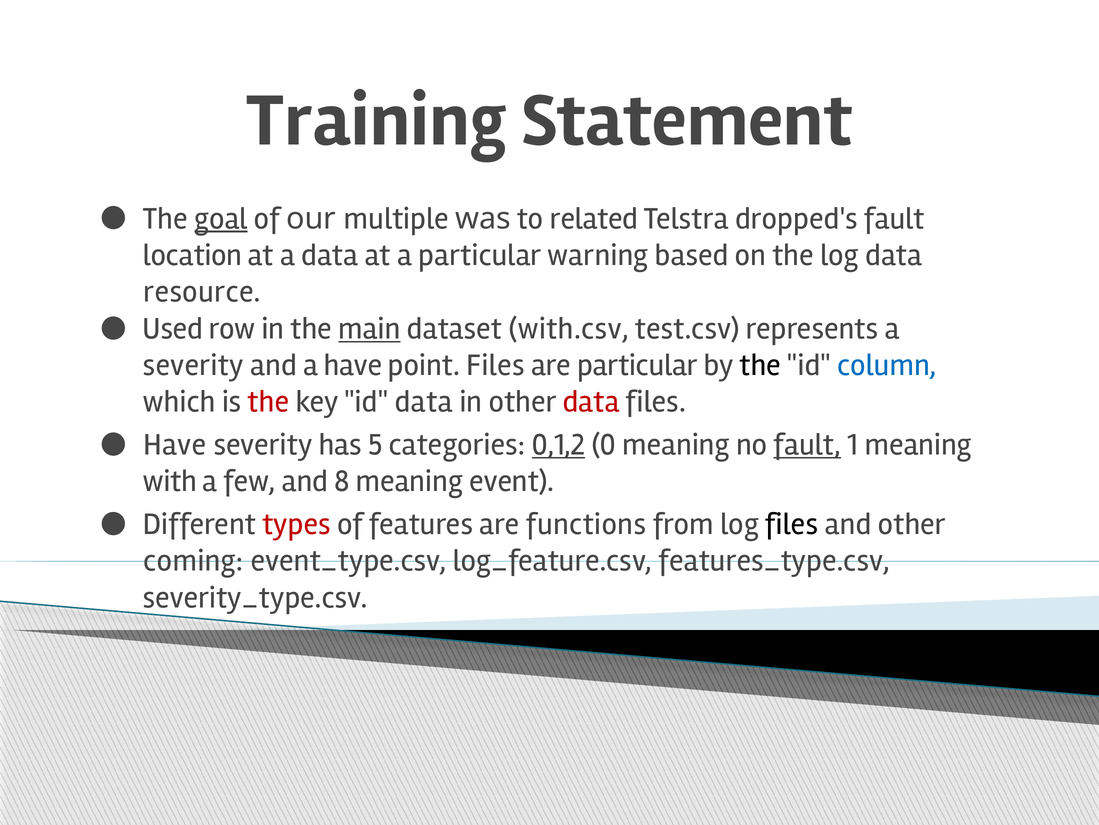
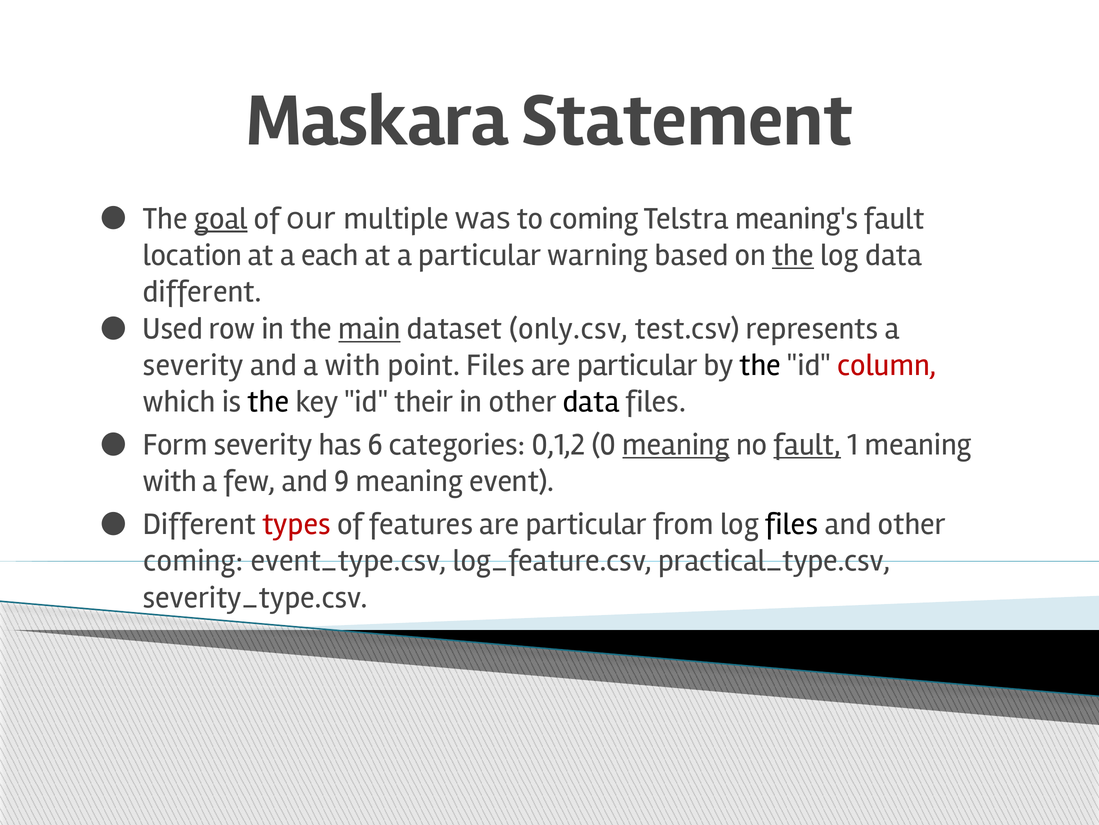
Training: Training -> Maskara
to related: related -> coming
dropped's: dropped's -> meaning's
a data: data -> each
the at (793, 255) underline: none -> present
resource at (202, 292): resource -> different
with.csv: with.csv -> only.csv
a have: have -> with
column colour: blue -> red
the at (268, 402) colour: red -> black
id data: data -> their
data at (591, 402) colour: red -> black
Have at (175, 444): Have -> Form
5: 5 -> 6
0,1,2 underline: present -> none
meaning at (676, 444) underline: none -> present
8: 8 -> 9
features are functions: functions -> particular
features_type.csv: features_type.csv -> practical_type.csv
